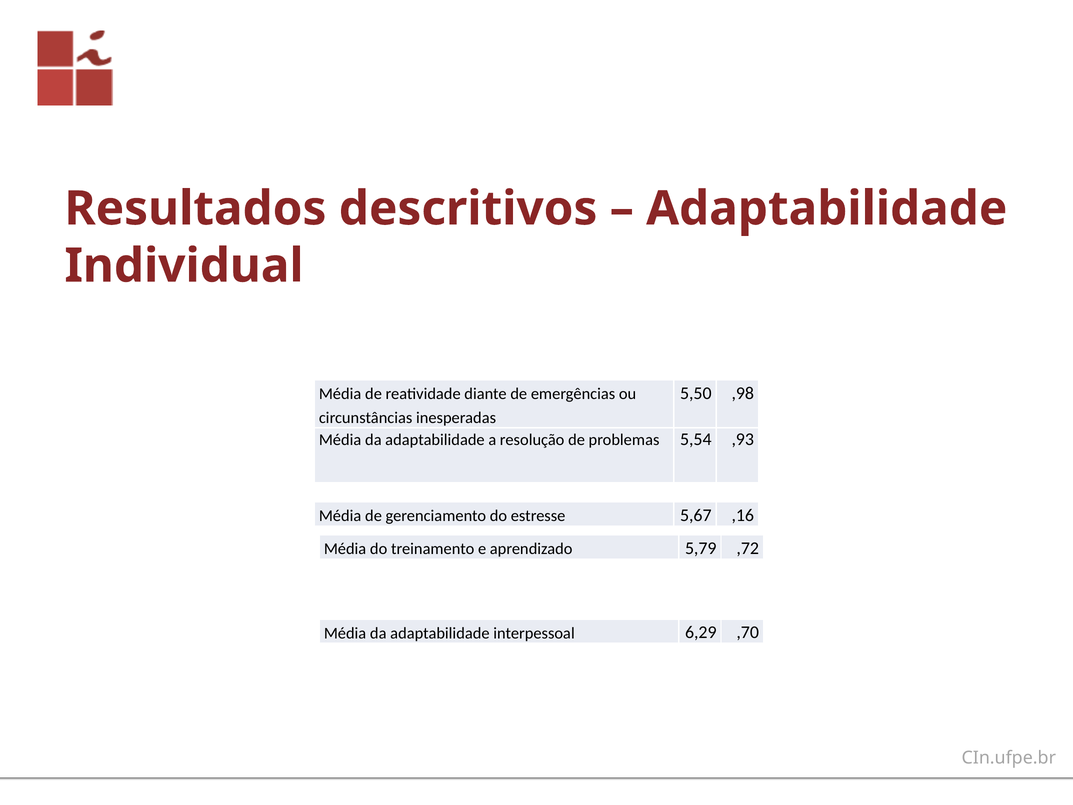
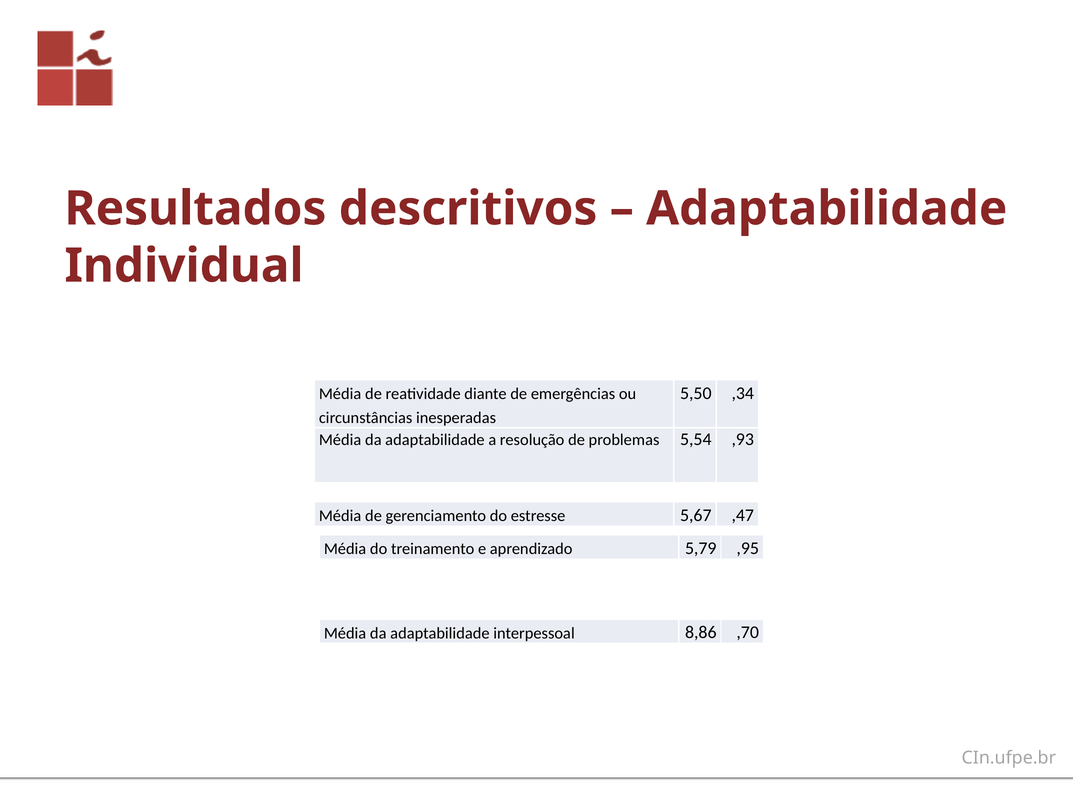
,98: ,98 -> ,34
,16: ,16 -> ,47
,72: ,72 -> ,95
6,29: 6,29 -> 8,86
